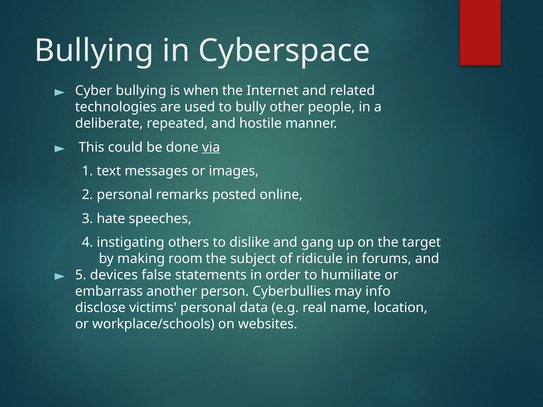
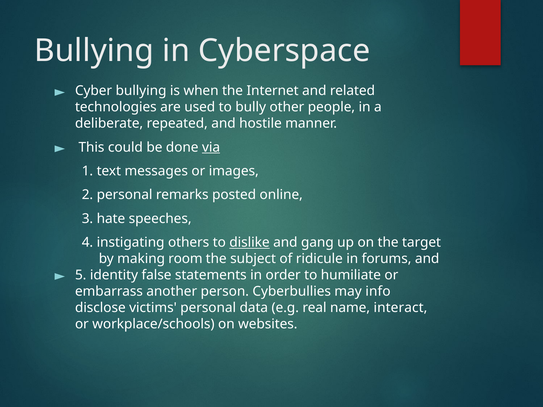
dislike underline: none -> present
devices: devices -> identity
location: location -> interact
